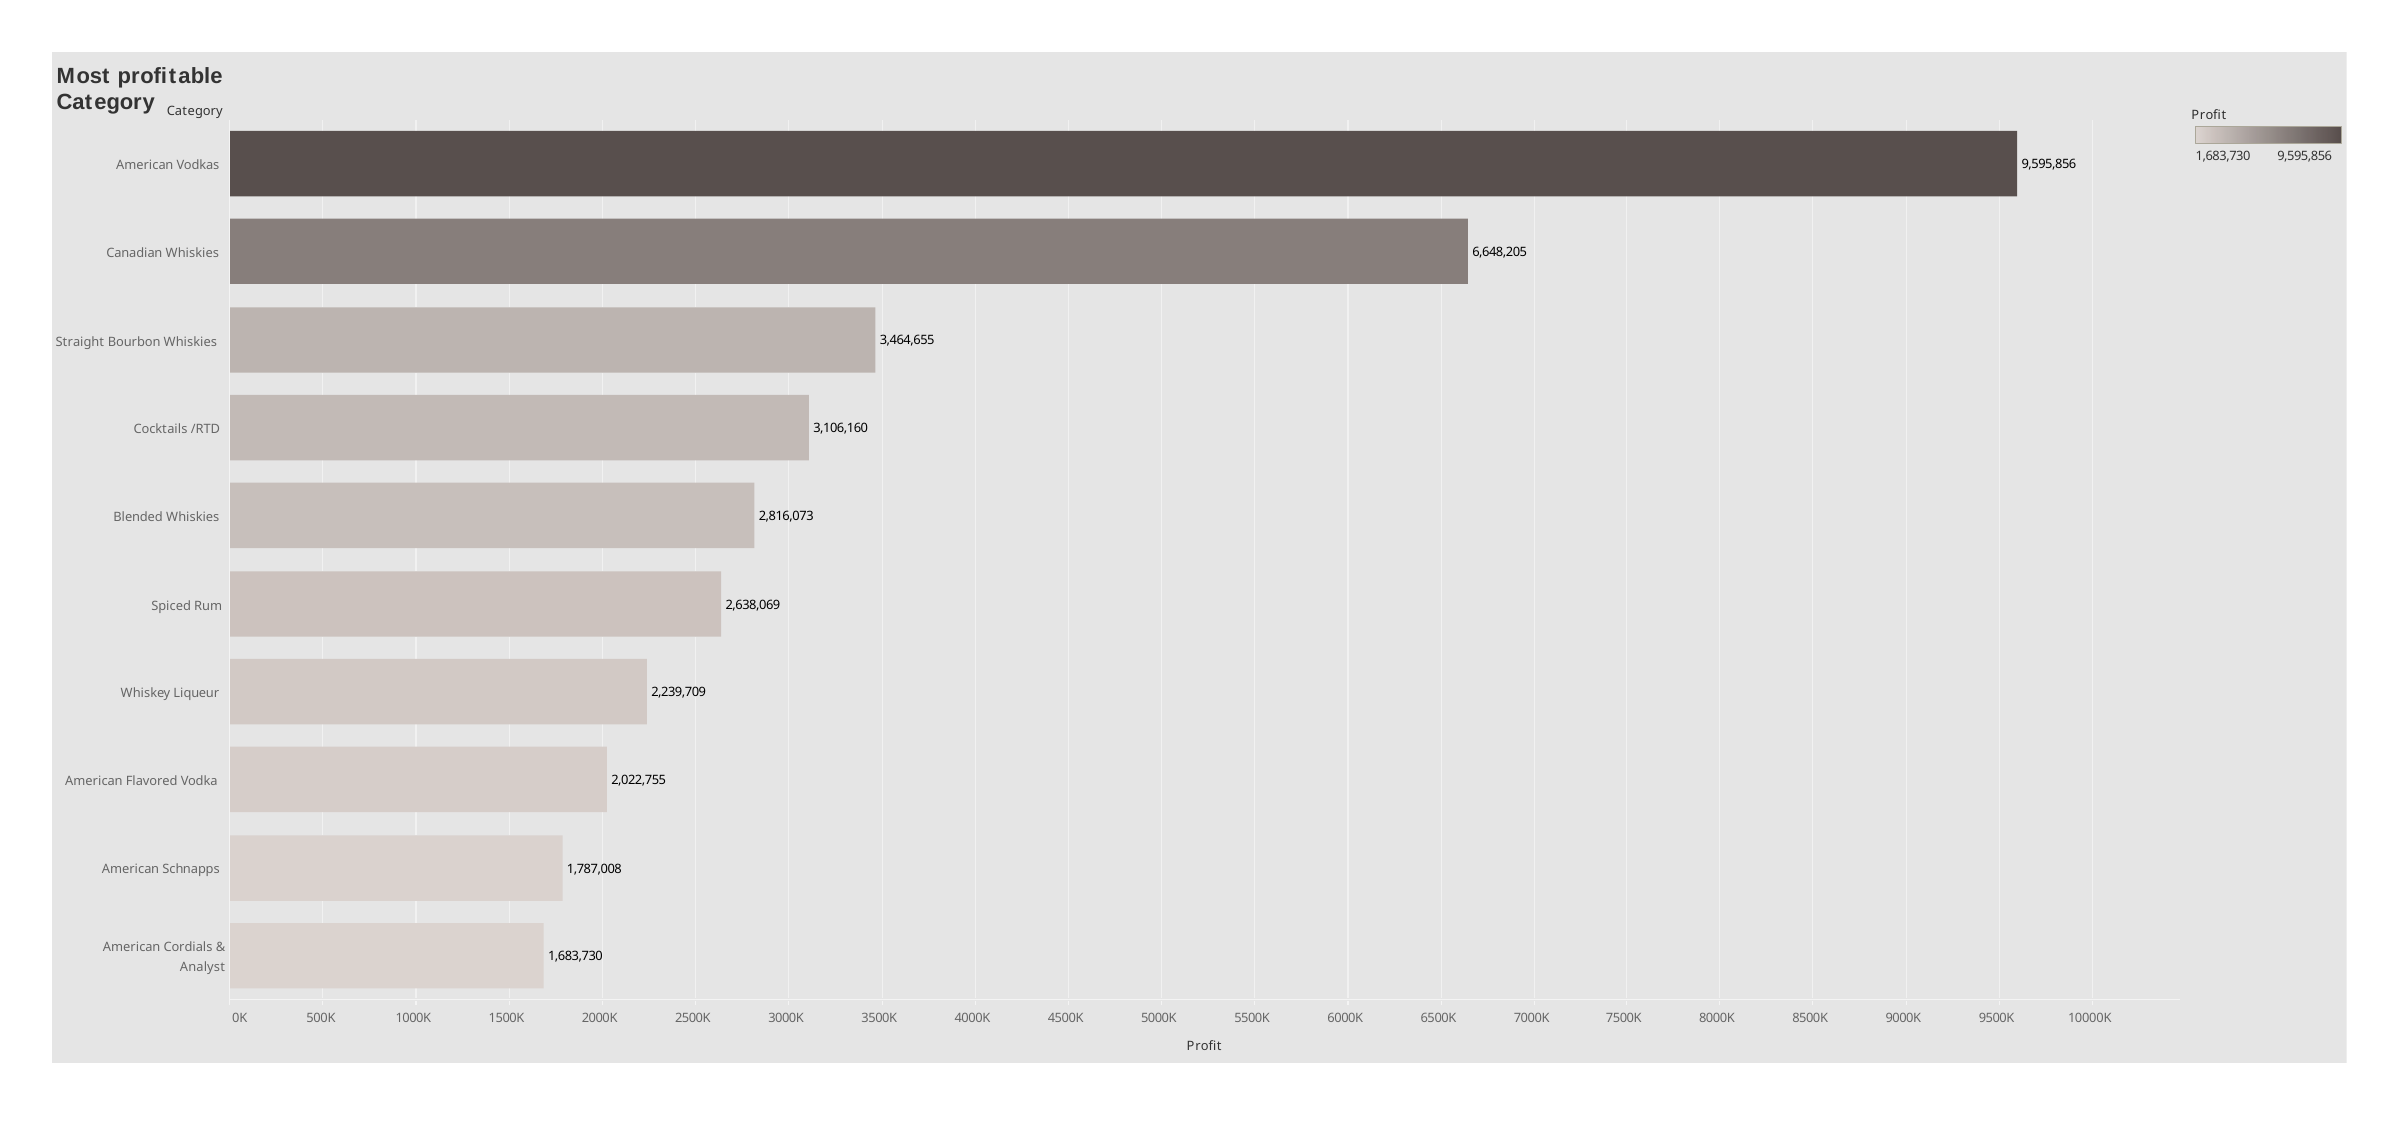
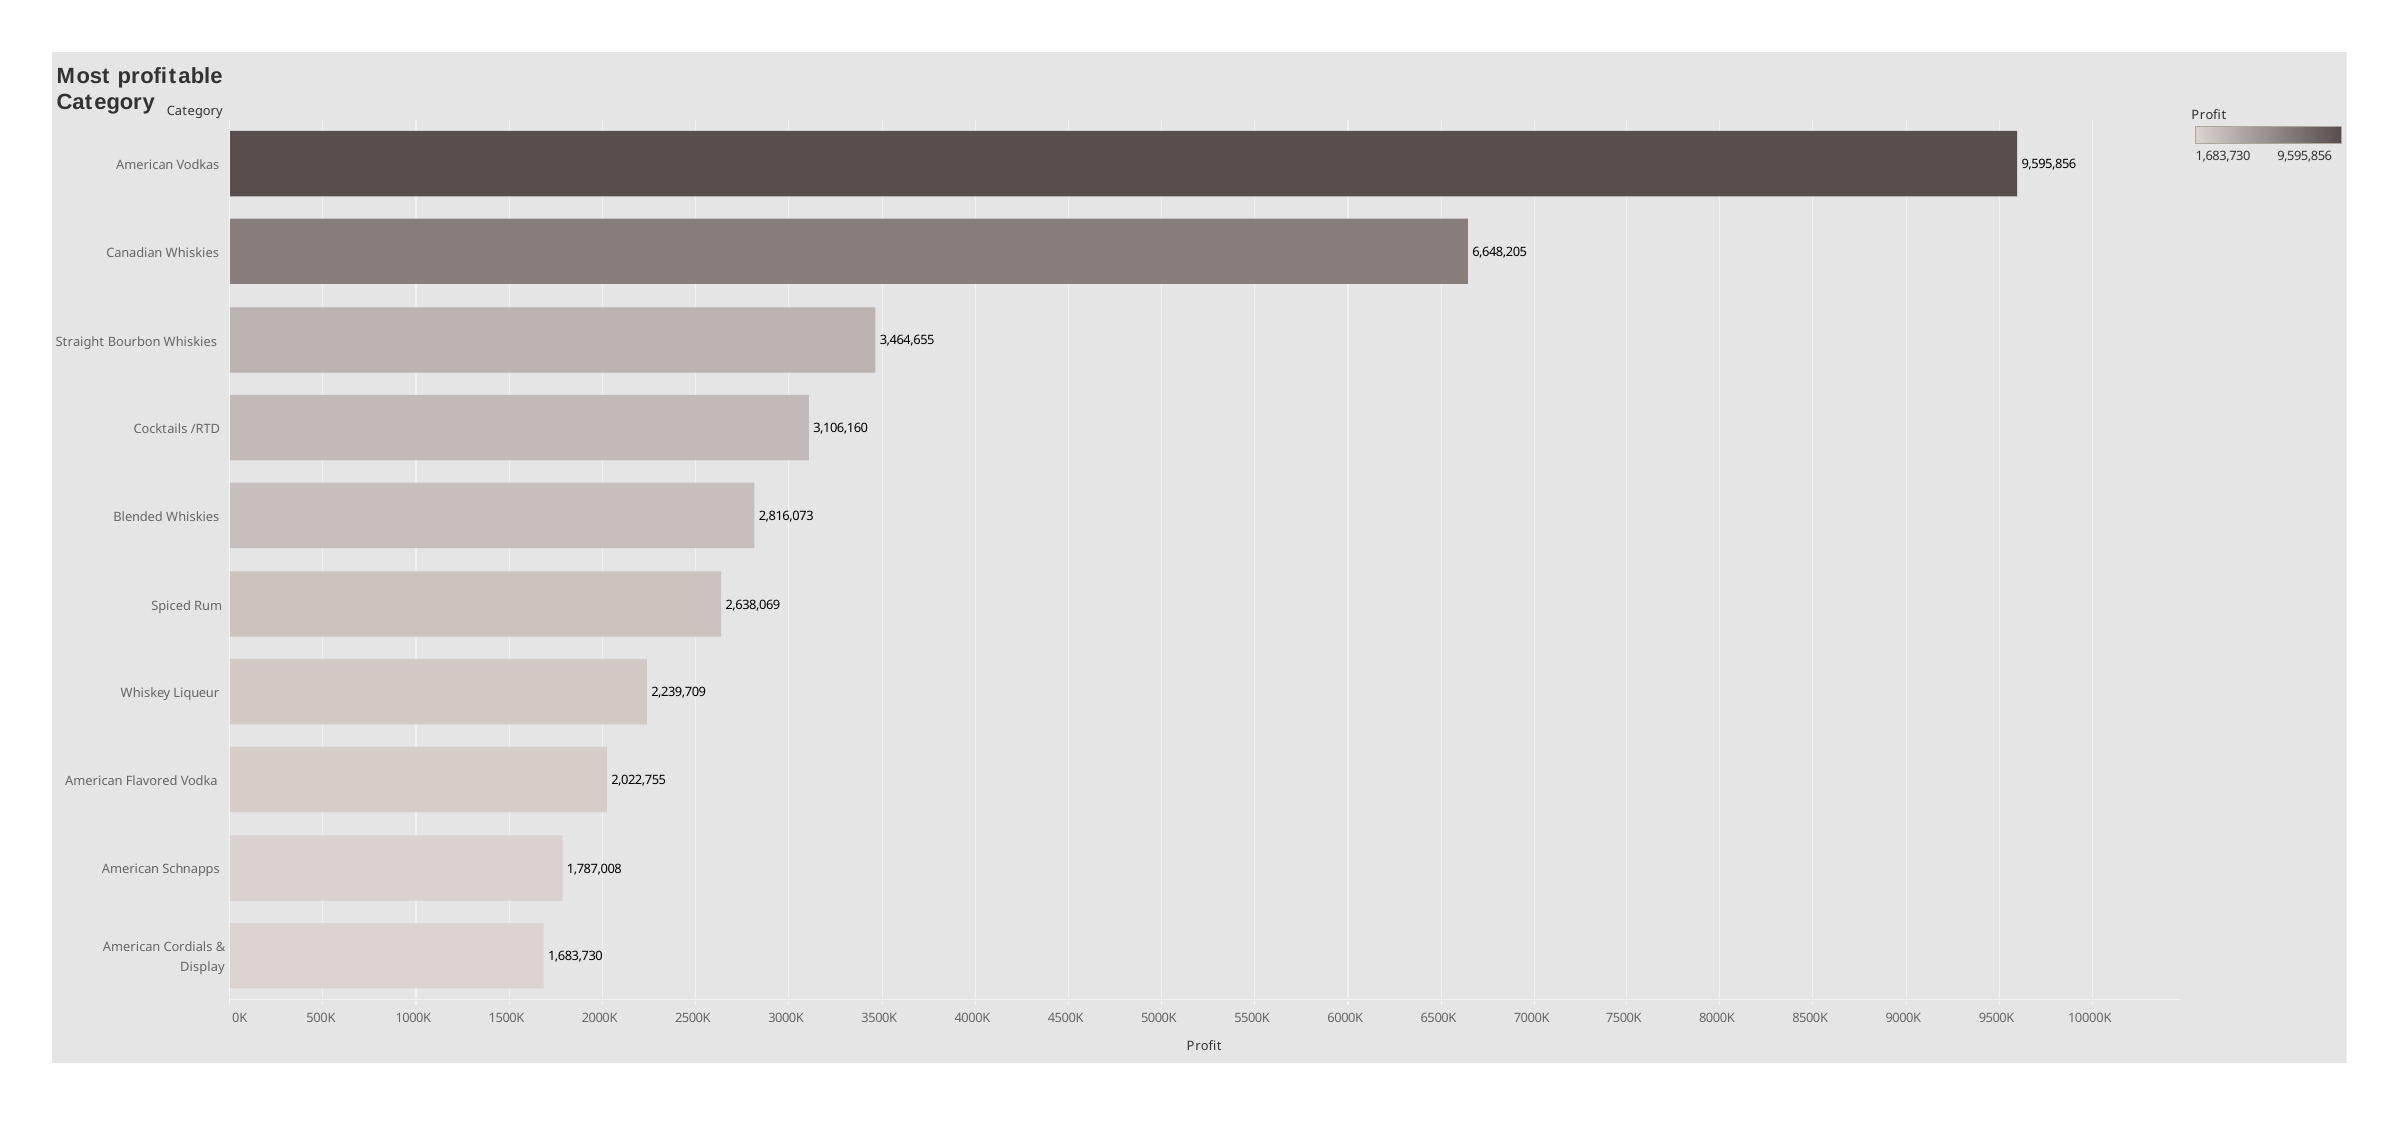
Analyst: Analyst -> Display
